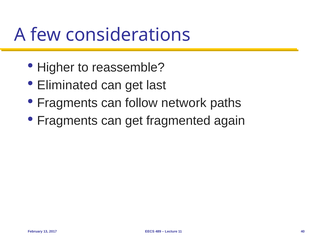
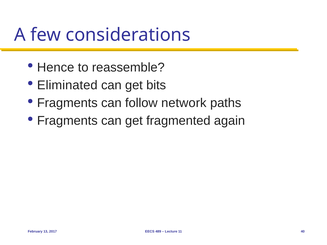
Higher: Higher -> Hence
last: last -> bits
